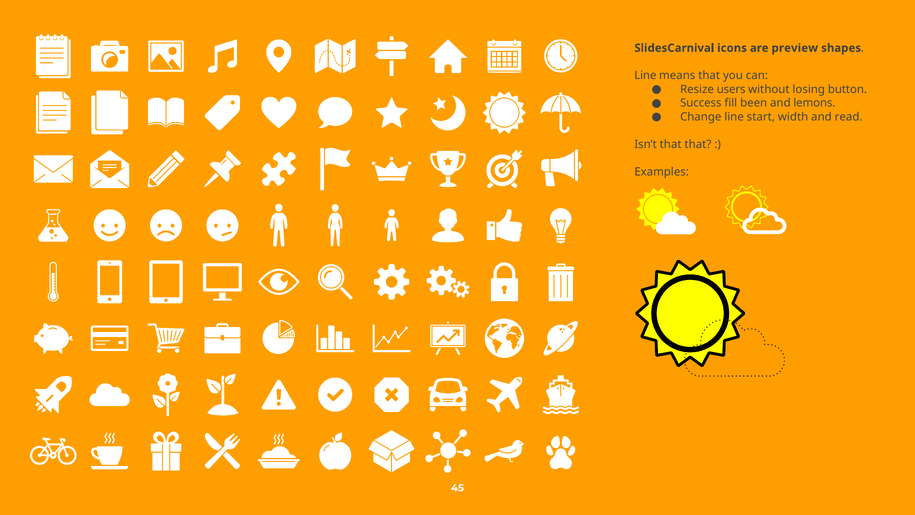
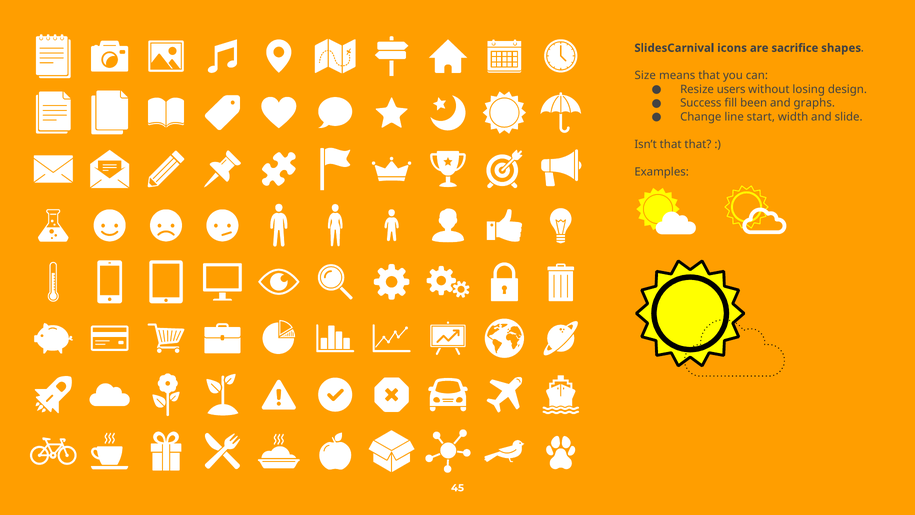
preview: preview -> sacrifice
Line at (645, 76): Line -> Size
button: button -> design
lemons: lemons -> graphs
read: read -> slide
